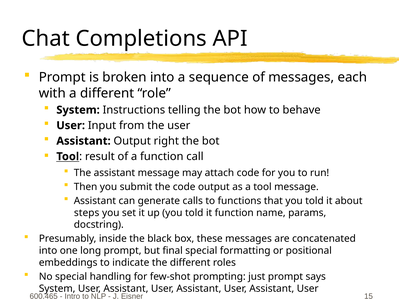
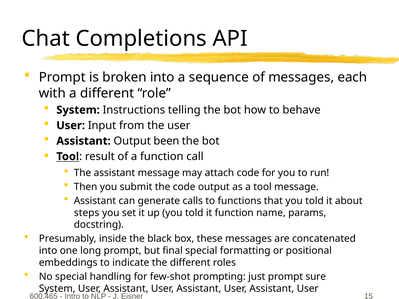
right: right -> been
says: says -> sure
